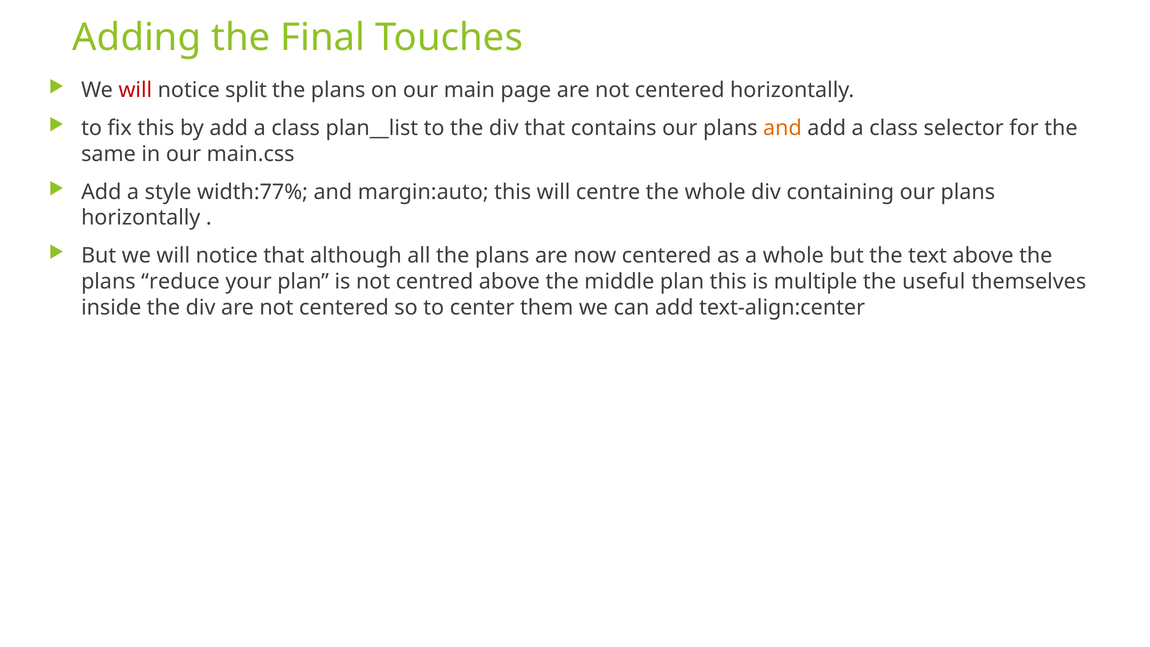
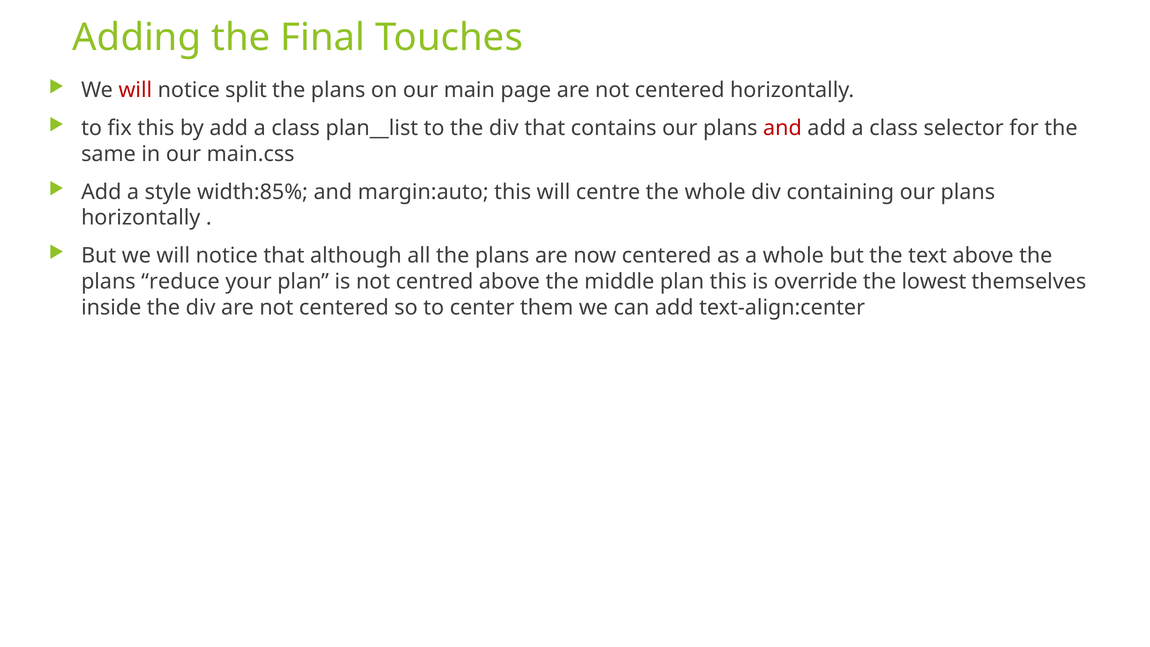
and at (782, 128) colour: orange -> red
width:77%: width:77% -> width:85%
multiple: multiple -> override
useful: useful -> lowest
